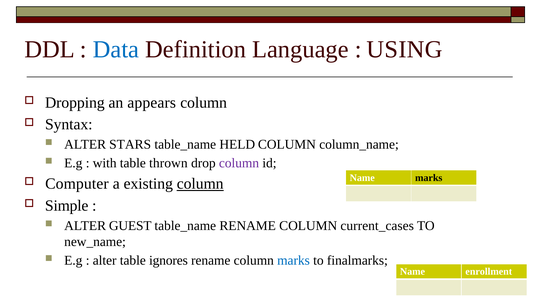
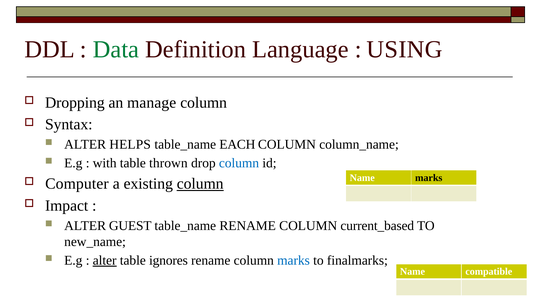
Data colour: blue -> green
appears: appears -> manage
STARS: STARS -> HELPS
HELD: HELD -> EACH
column at (239, 163) colour: purple -> blue
Simple: Simple -> Impact
current_cases: current_cases -> current_based
alter at (105, 260) underline: none -> present
enrollment: enrollment -> compatible
